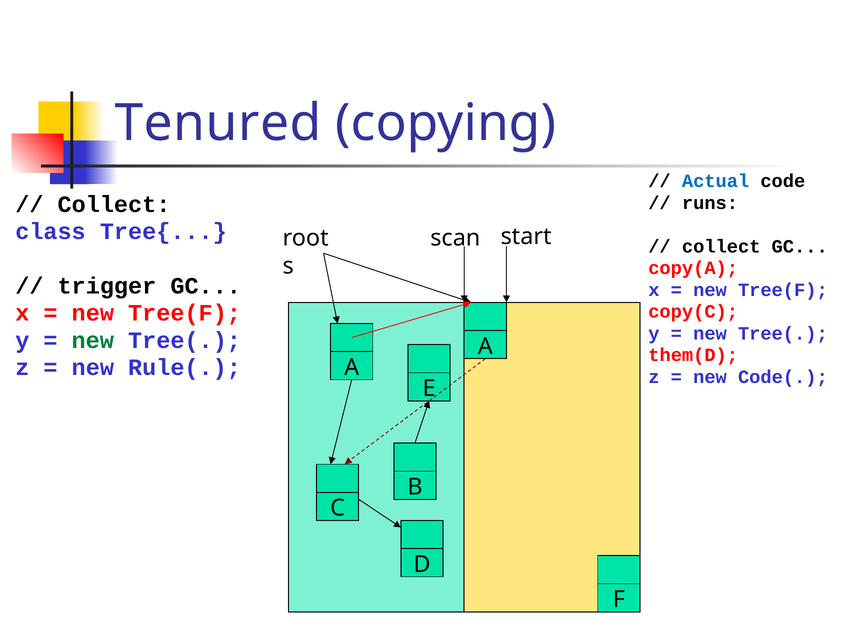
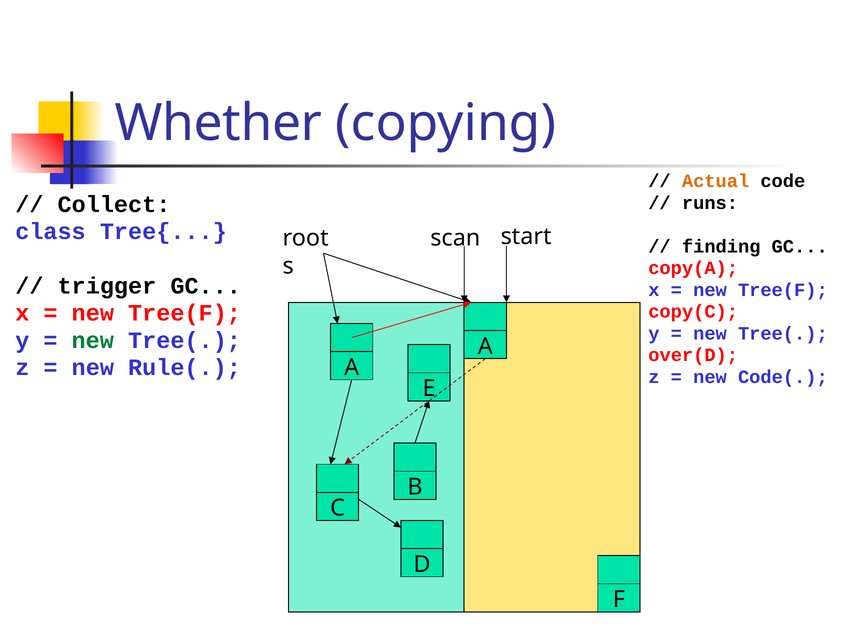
Tenured: Tenured -> Whether
Actual colour: blue -> orange
collect at (721, 246): collect -> finding
them(D: them(D -> over(D
